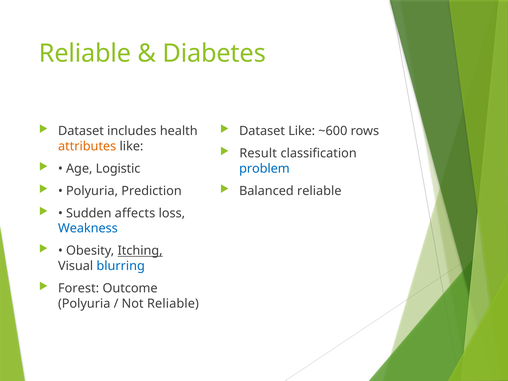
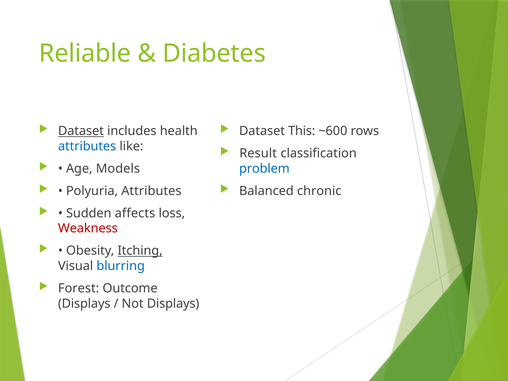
Dataset at (81, 131) underline: none -> present
Dataset Like: Like -> This
attributes at (87, 146) colour: orange -> blue
Logistic: Logistic -> Models
Polyuria Prediction: Prediction -> Attributes
Balanced reliable: reliable -> chronic
Weakness colour: blue -> red
Polyuria at (84, 304): Polyuria -> Displays
Not Reliable: Reliable -> Displays
